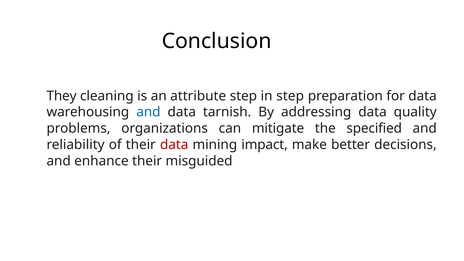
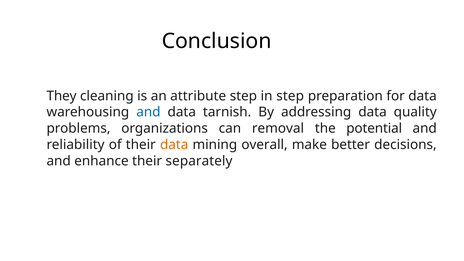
mitigate: mitigate -> removal
specified: specified -> potential
data at (174, 145) colour: red -> orange
impact: impact -> overall
misguided: misguided -> separately
